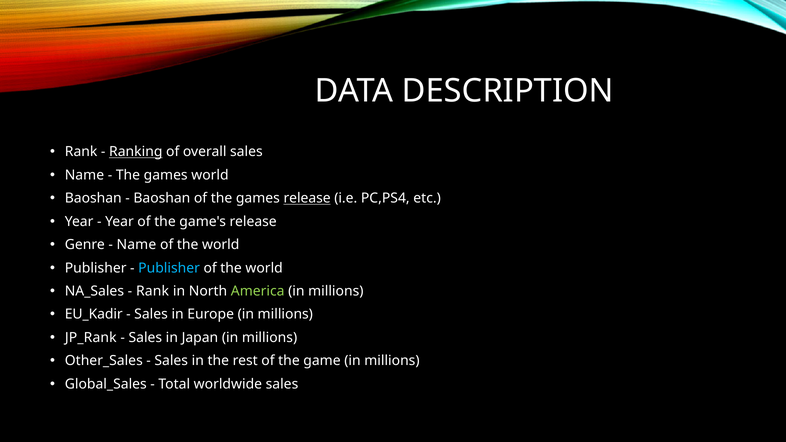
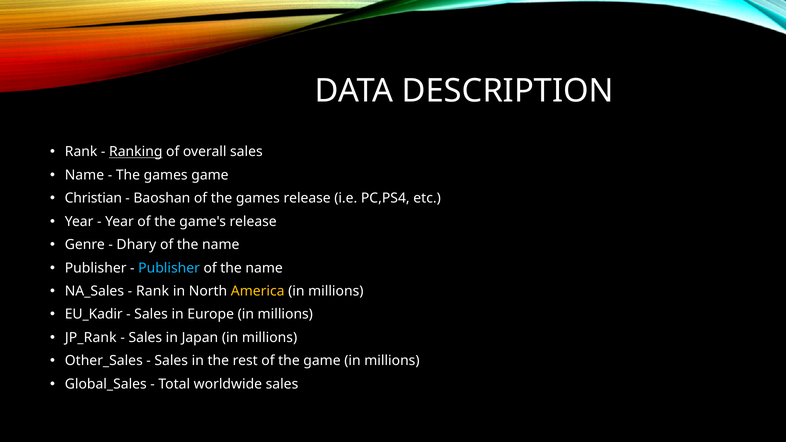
games world: world -> game
Baoshan at (93, 198): Baoshan -> Christian
release at (307, 198) underline: present -> none
Name at (136, 245): Name -> Dhary
world at (221, 245): world -> name
world at (264, 268): world -> name
America colour: light green -> yellow
